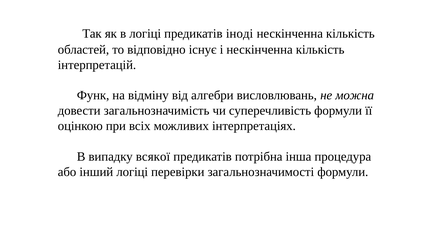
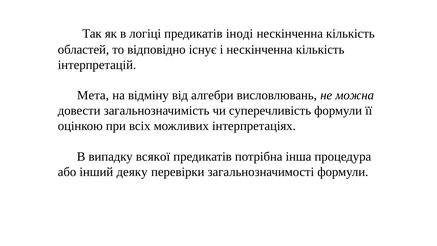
Функ: Функ -> Мета
інший логіці: логіці -> деяку
